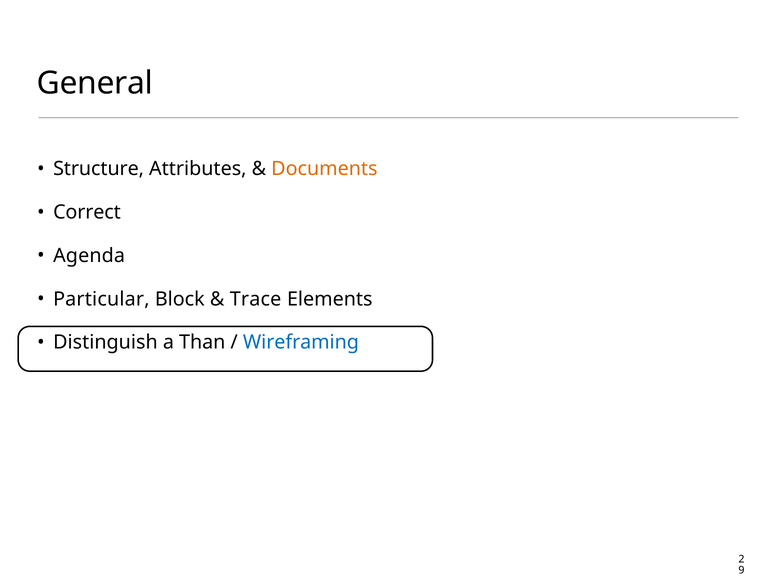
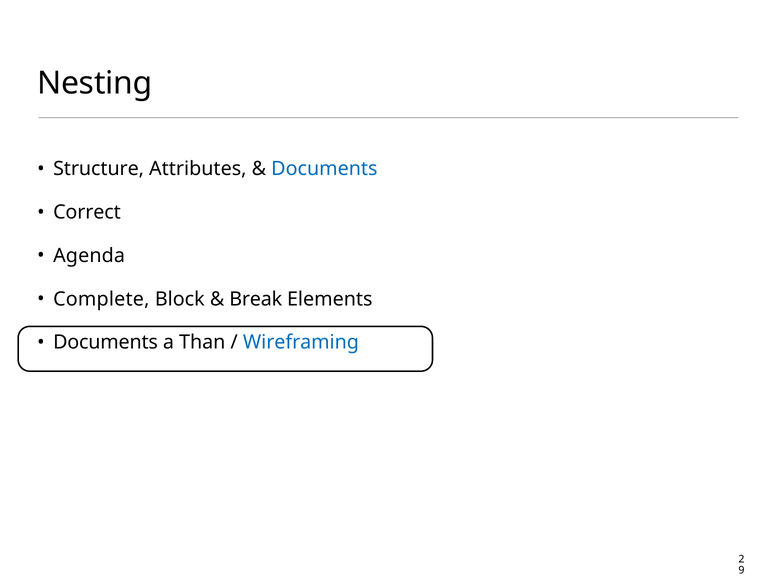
General: General -> Nesting
Documents at (324, 169) colour: orange -> blue
Particular: Particular -> Complete
Trace: Trace -> Break
Distinguish at (105, 342): Distinguish -> Documents
